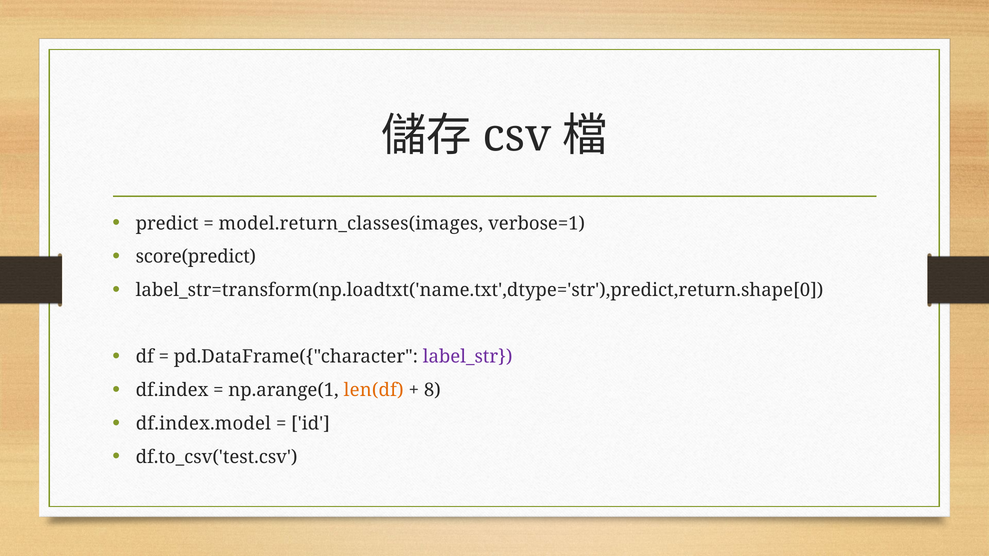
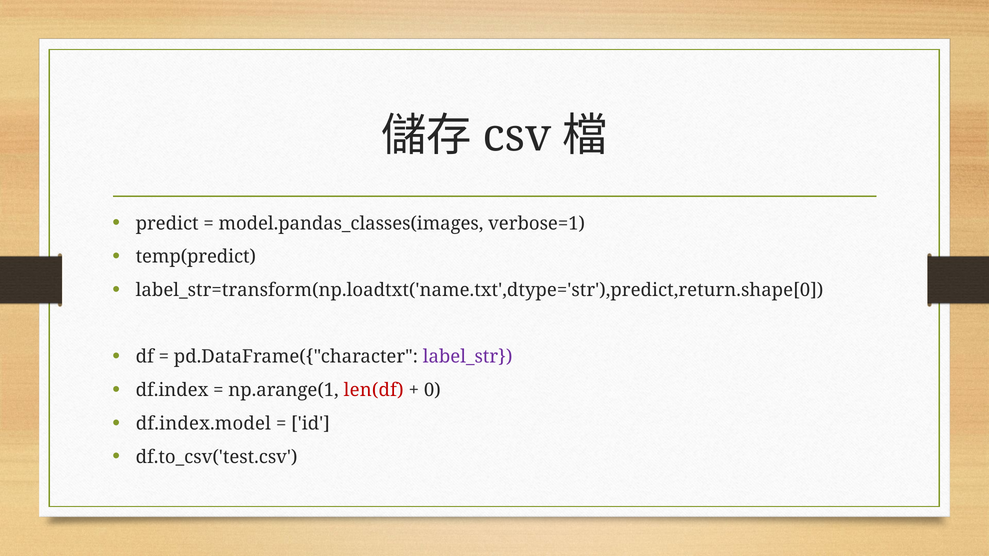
model.return_classes(images: model.return_classes(images -> model.pandas_classes(images
score(predict: score(predict -> temp(predict
len(df colour: orange -> red
8: 8 -> 0
